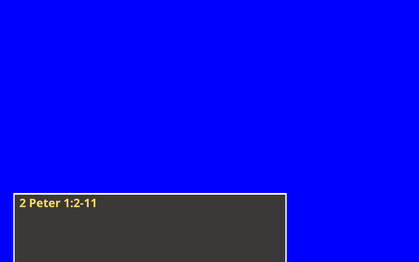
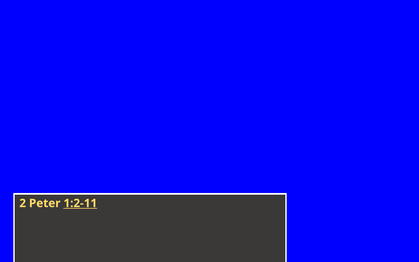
1:2-11 underline: none -> present
